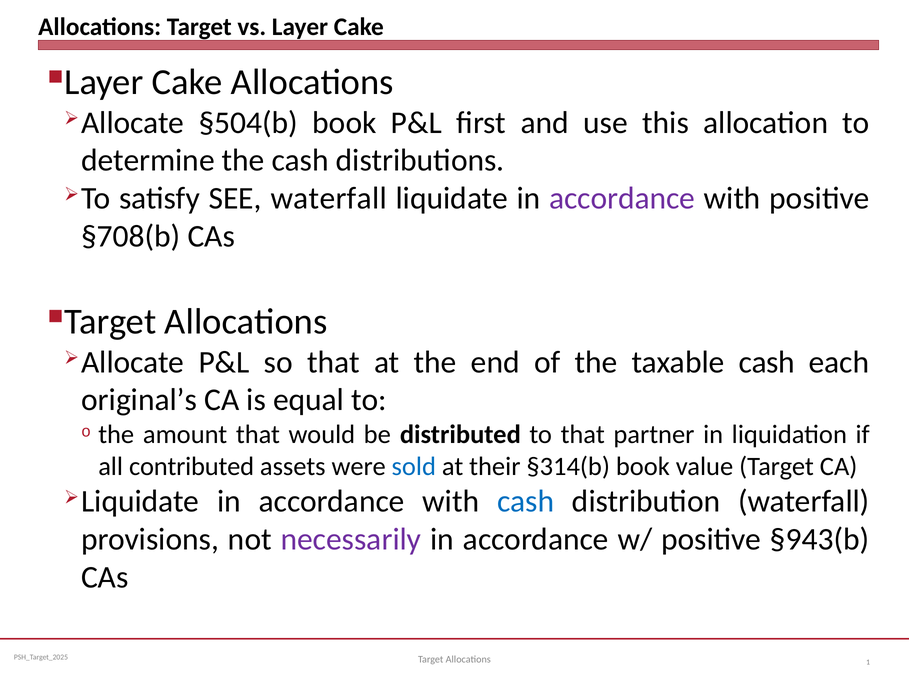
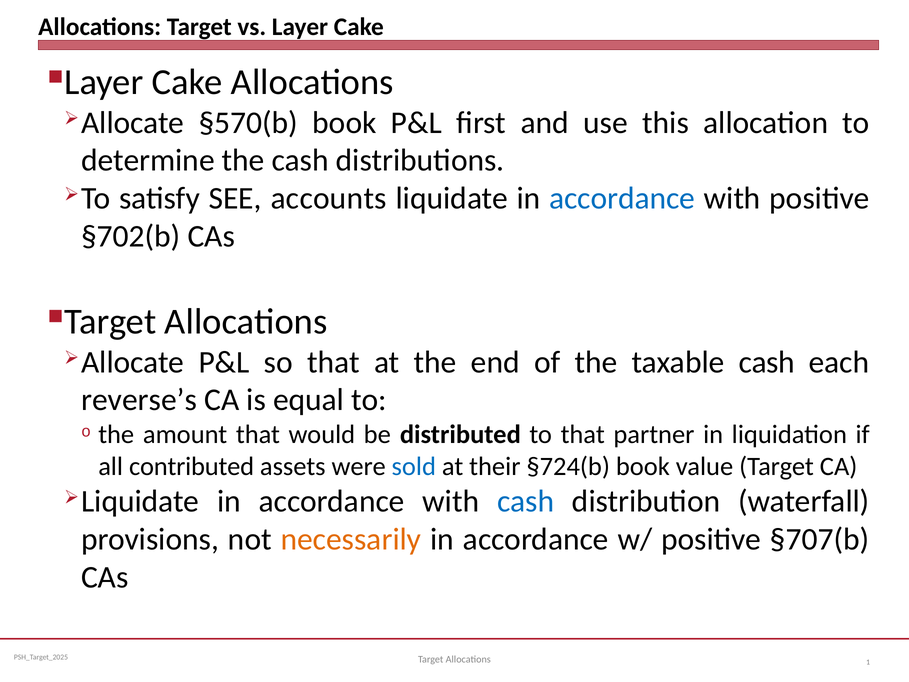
§504(b: §504(b -> §570(b
SEE waterfall: waterfall -> accounts
accordance at (622, 198) colour: purple -> blue
§708(b: §708(b -> §702(b
original’s: original’s -> reverse’s
§314(b: §314(b -> §724(b
necessarily colour: purple -> orange
§943(b: §943(b -> §707(b
